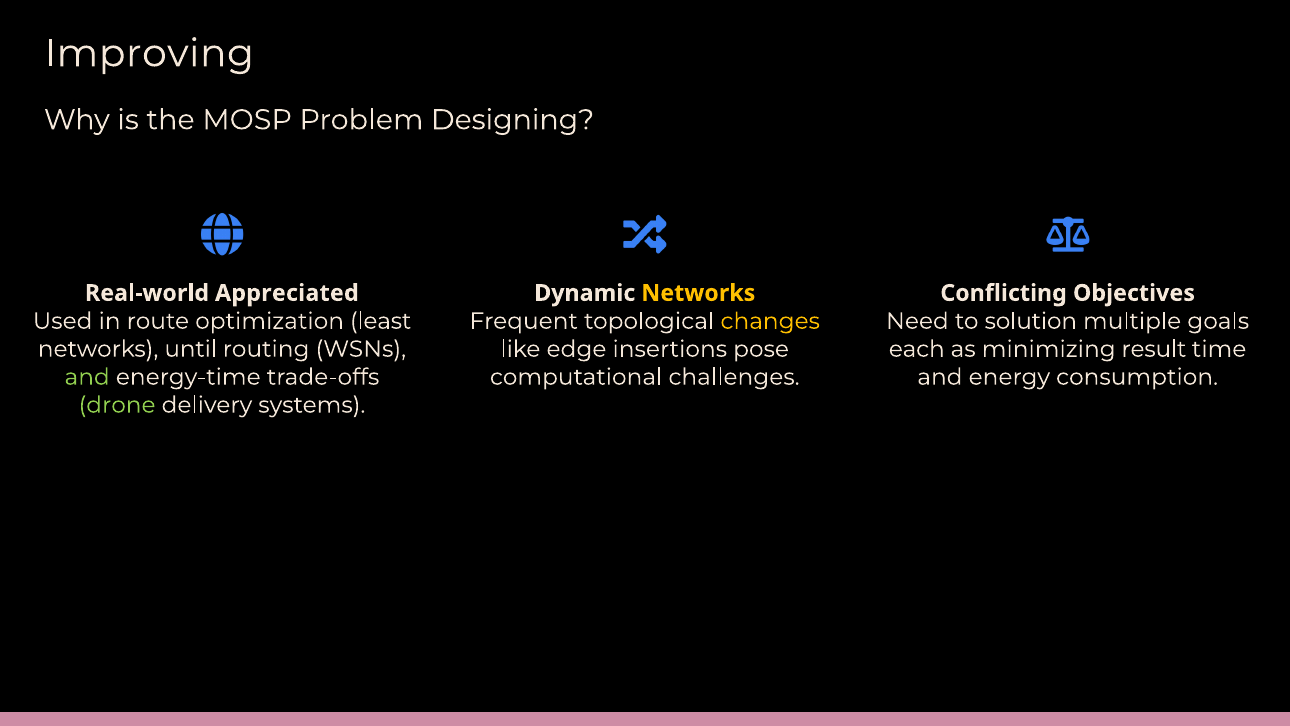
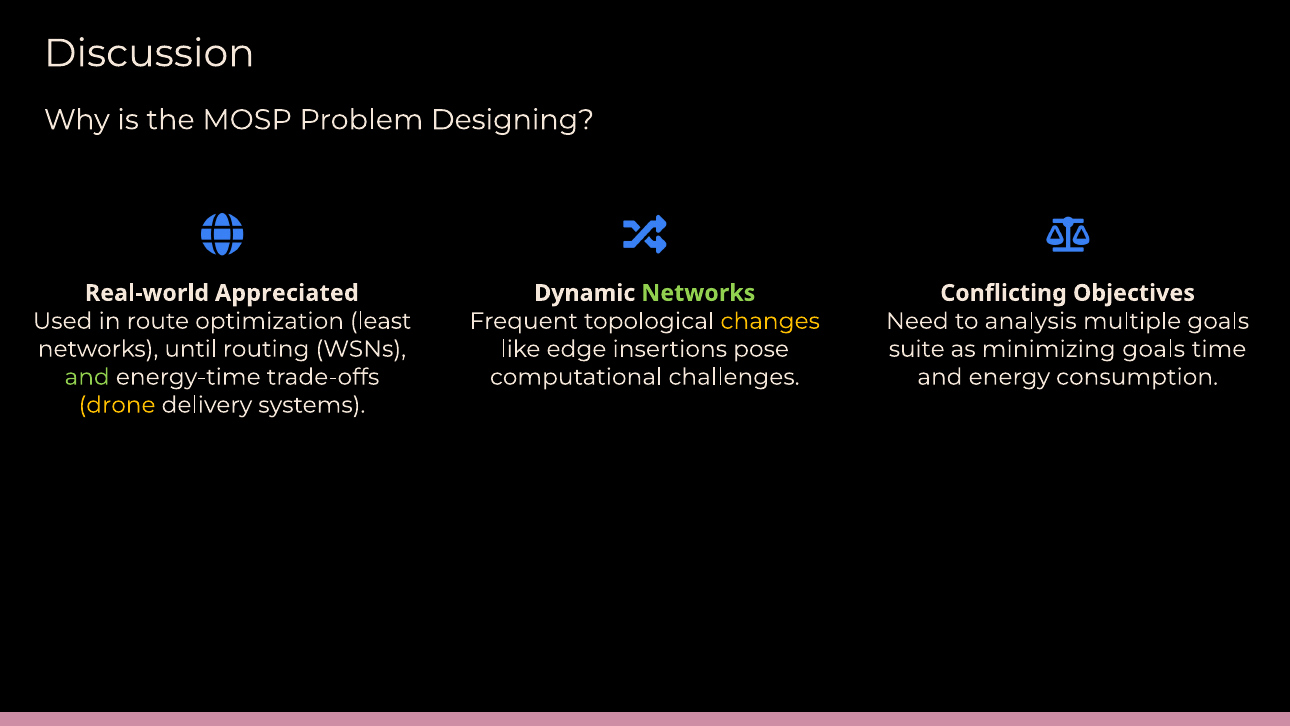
Improving: Improving -> Discussion
Networks at (698, 293) colour: yellow -> light green
solution: solution -> analysis
each: each -> suite
minimizing result: result -> goals
drone colour: light green -> yellow
